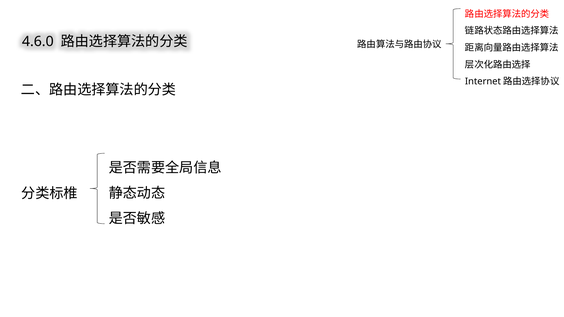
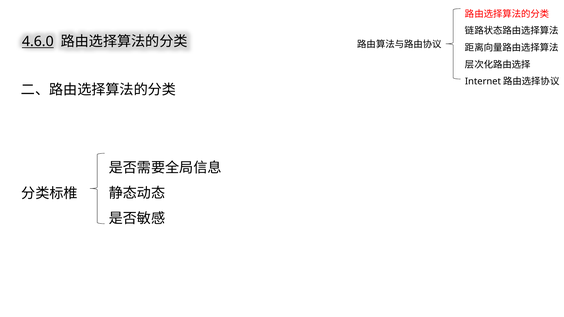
4.6.0 underline: none -> present
